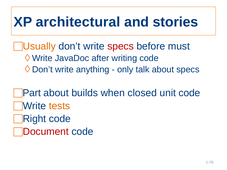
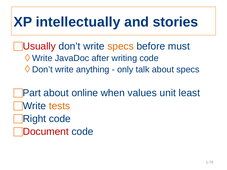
architectural: architectural -> intellectually
Usually colour: orange -> red
specs at (121, 46) colour: red -> orange
builds: builds -> online
closed: closed -> values
unit code: code -> least
